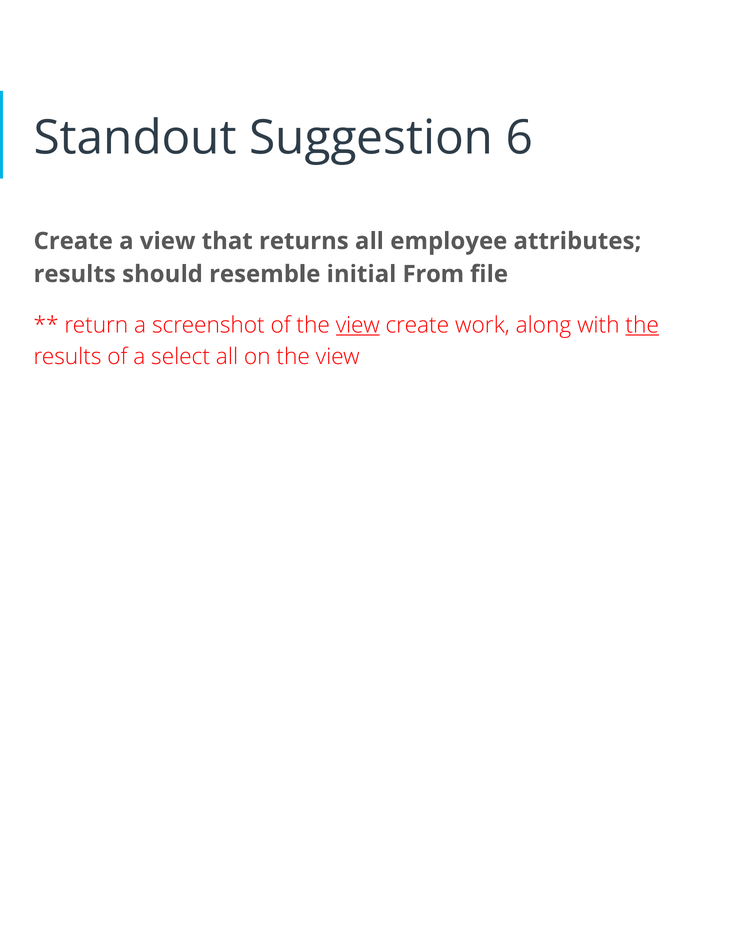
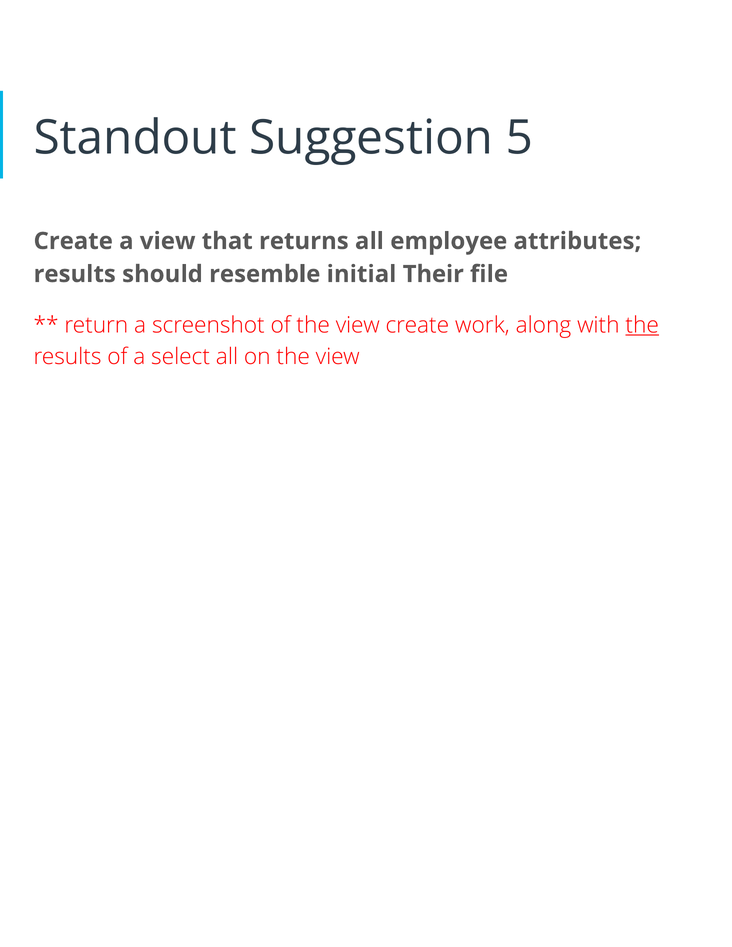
6: 6 -> 5
From: From -> Their
view at (358, 325) underline: present -> none
